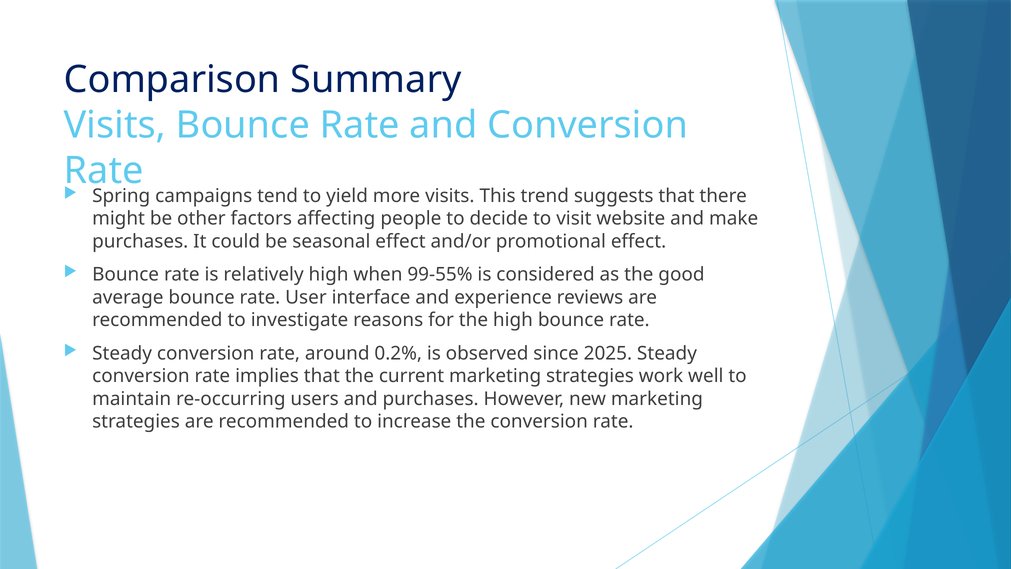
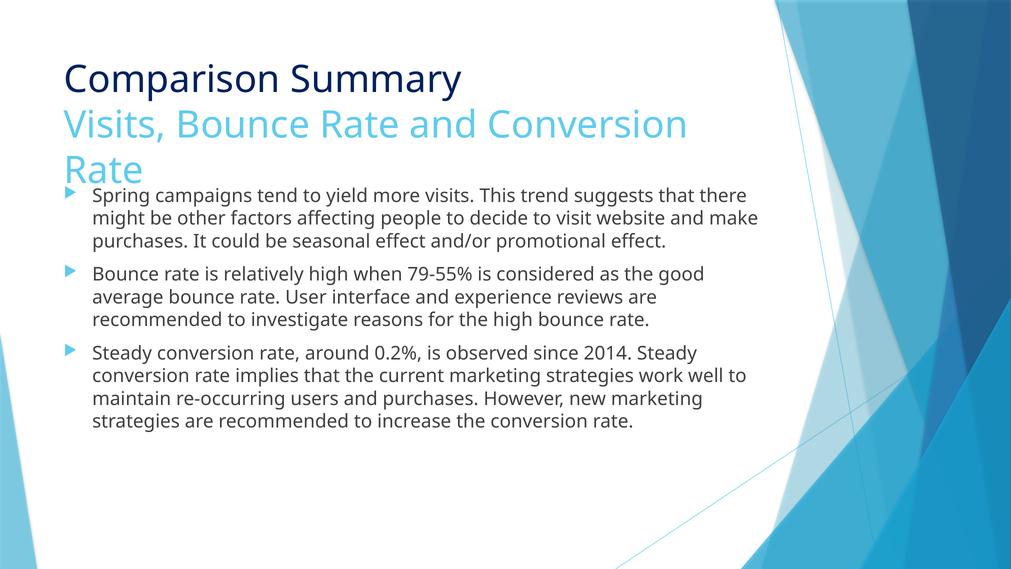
99-55%: 99-55% -> 79-55%
2025: 2025 -> 2014
